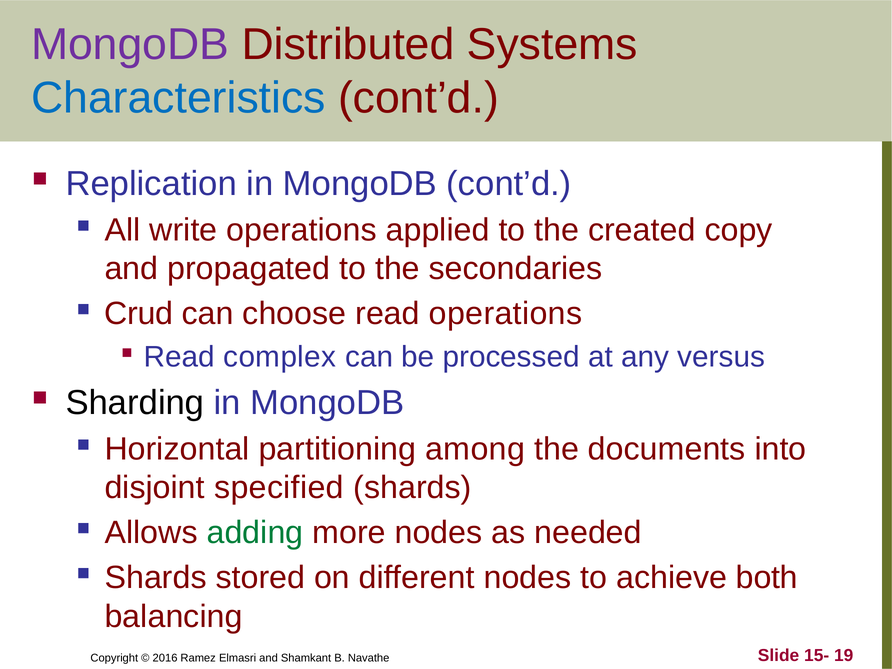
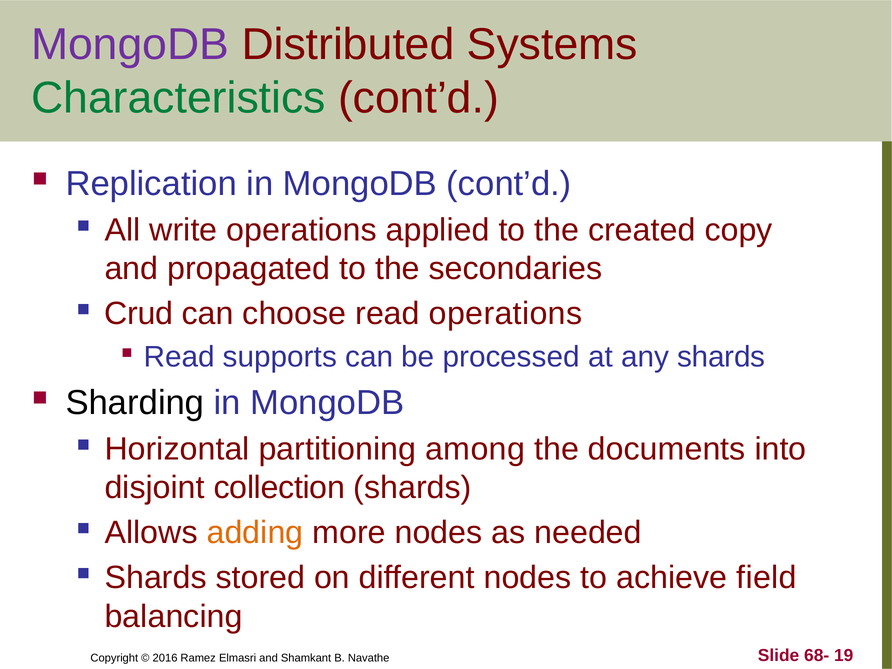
Characteristics colour: blue -> green
complex: complex -> supports
any versus: versus -> shards
specified: specified -> collection
adding colour: green -> orange
both: both -> field
15-: 15- -> 68-
